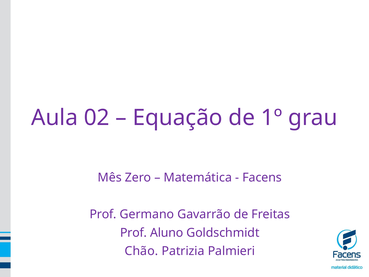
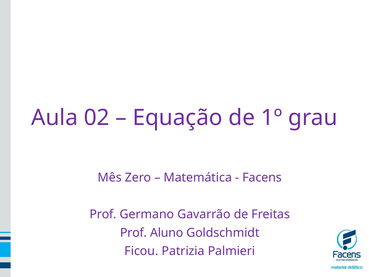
Chão: Chão -> Ficou
